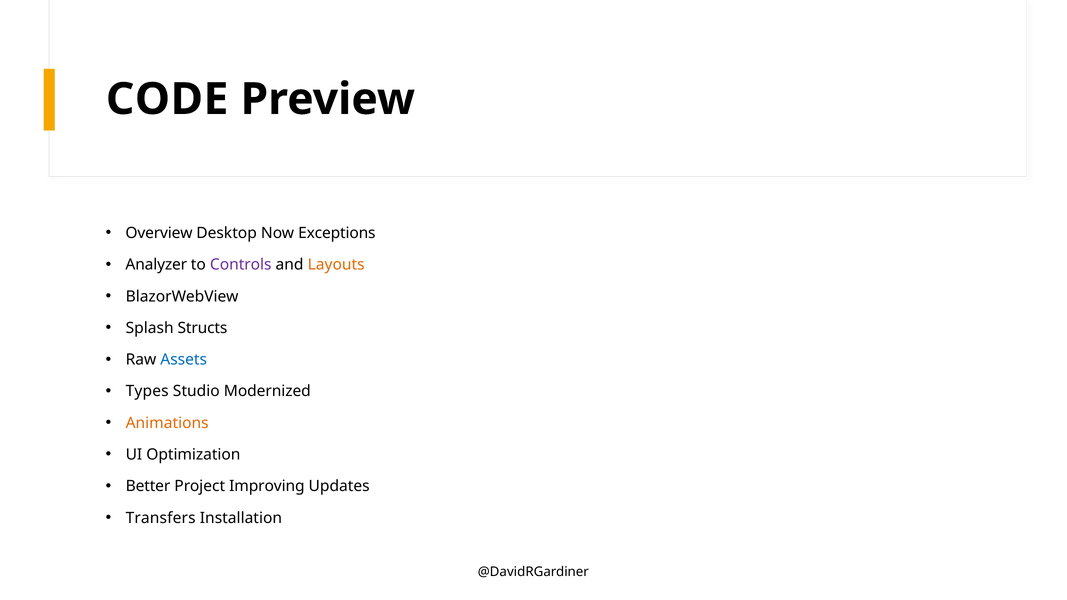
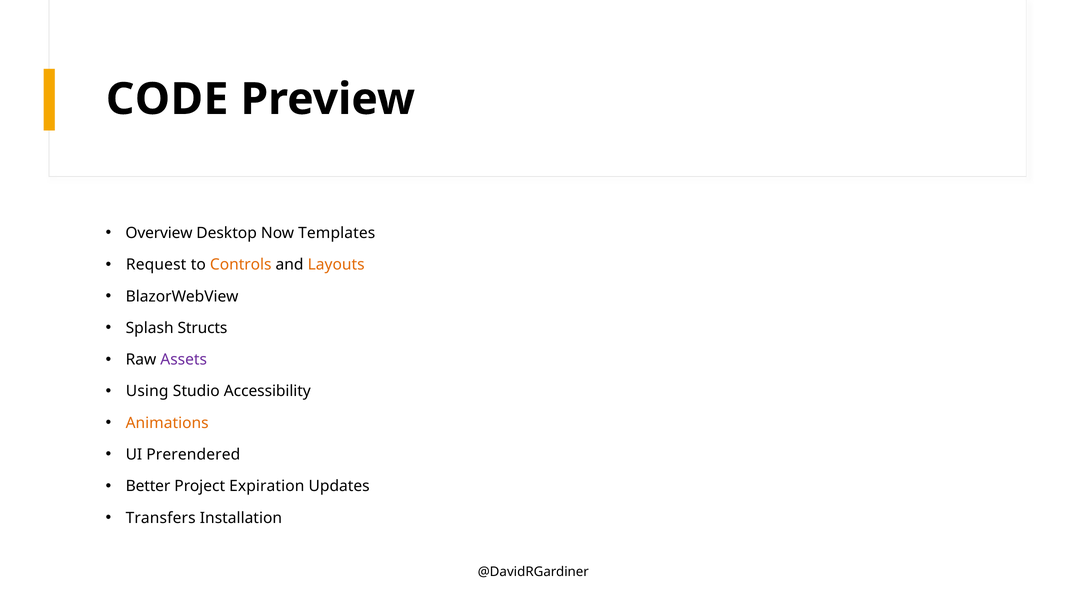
Exceptions: Exceptions -> Templates
Analyzer: Analyzer -> Request
Controls colour: purple -> orange
Assets colour: blue -> purple
Types: Types -> Using
Modernized: Modernized -> Accessibility
Optimization: Optimization -> Prerendered
Improving: Improving -> Expiration
